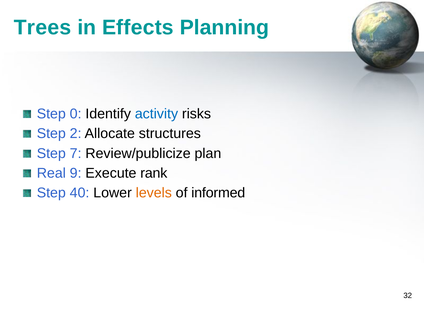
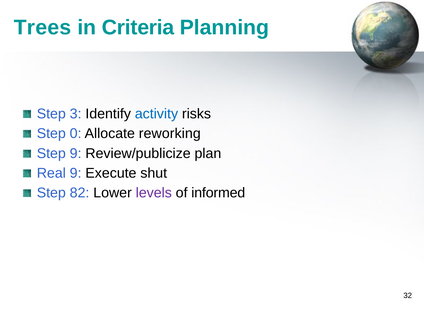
Effects: Effects -> Criteria
0: 0 -> 3
2: 2 -> 0
structures: structures -> reworking
Step 7: 7 -> 9
rank: rank -> shut
40: 40 -> 82
levels colour: orange -> purple
